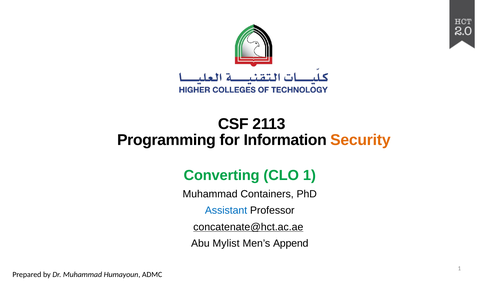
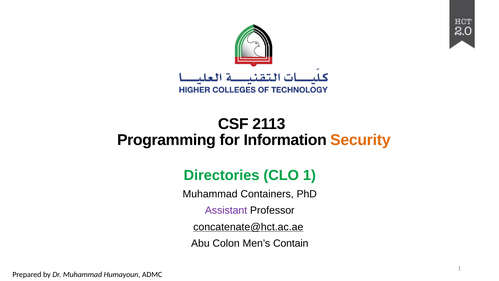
Converting: Converting -> Directories
Assistant colour: blue -> purple
Mylist: Mylist -> Colon
Append: Append -> Contain
